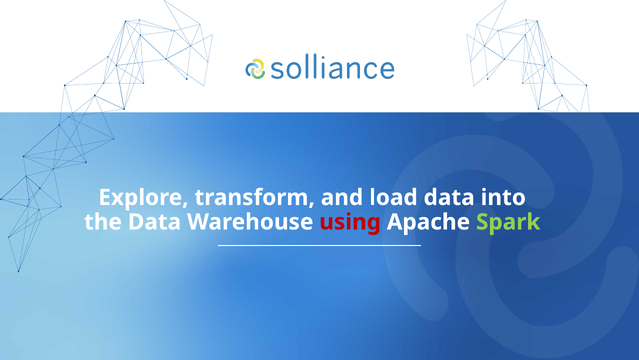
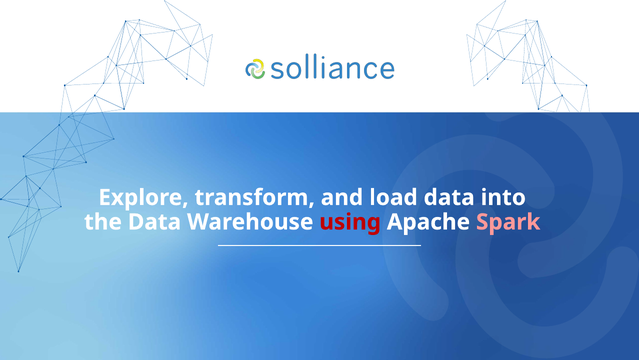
Spark colour: light green -> pink
